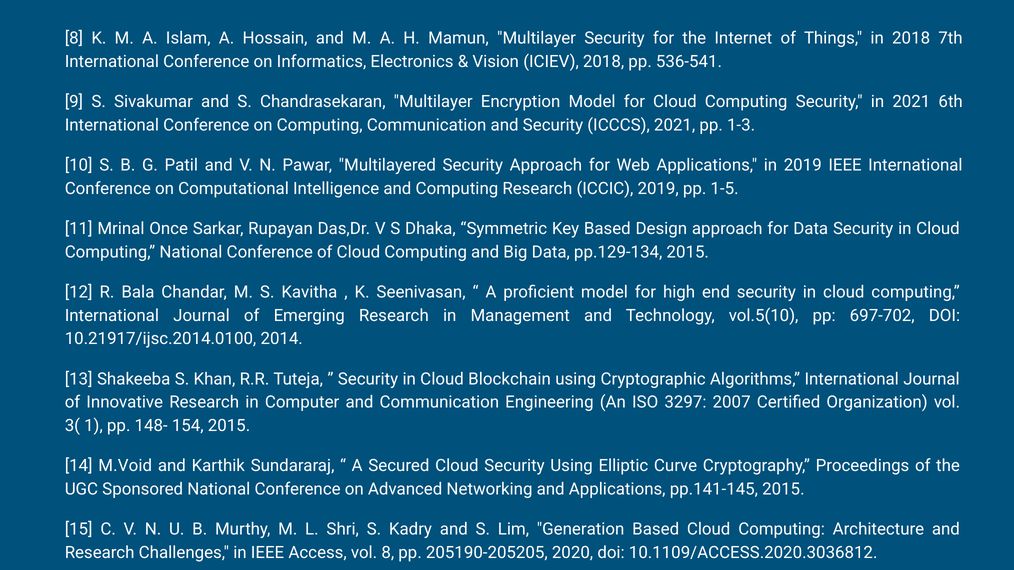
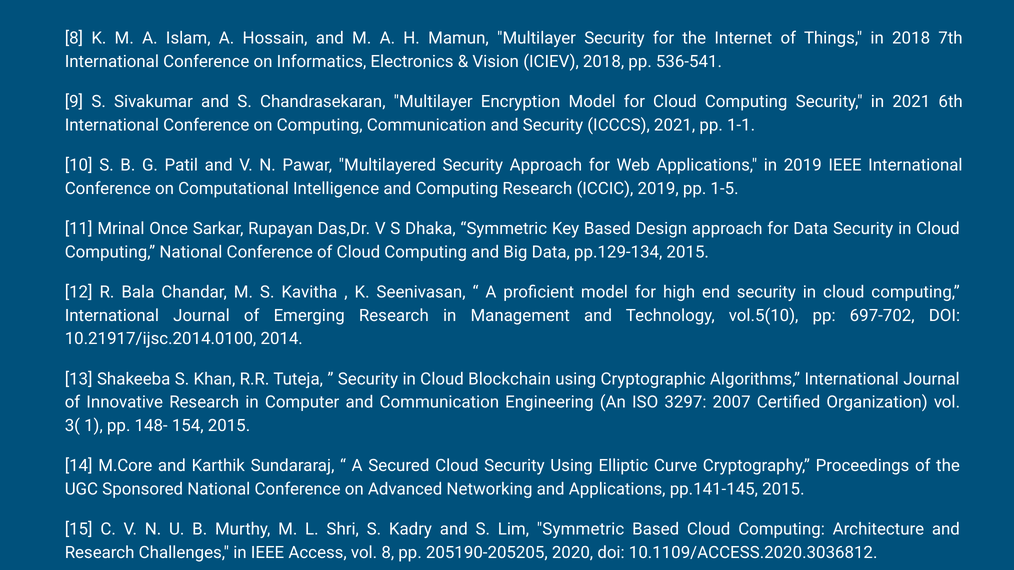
1-3: 1-3 -> 1-1
M.Void: M.Void -> M.Core
Lim Generation: Generation -> Symmetric
